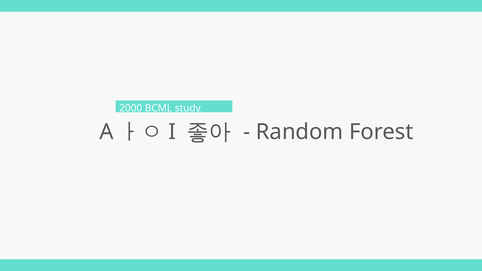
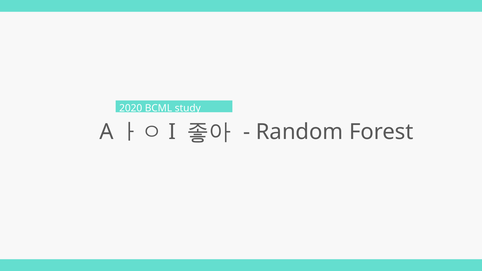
2000: 2000 -> 2020
